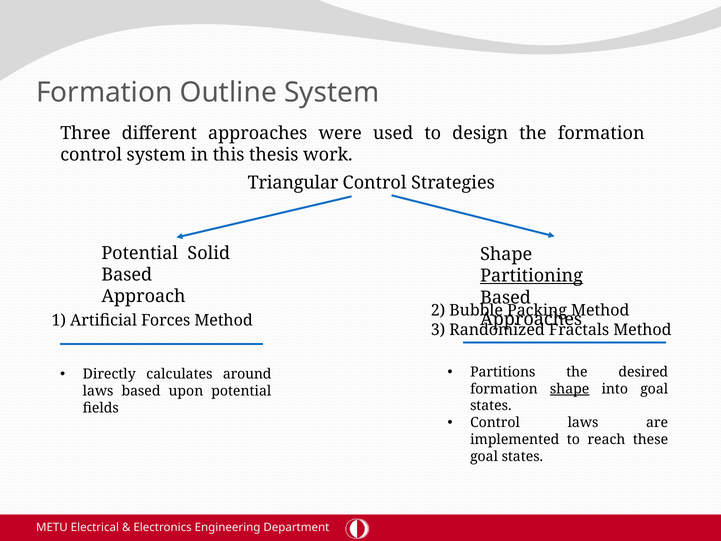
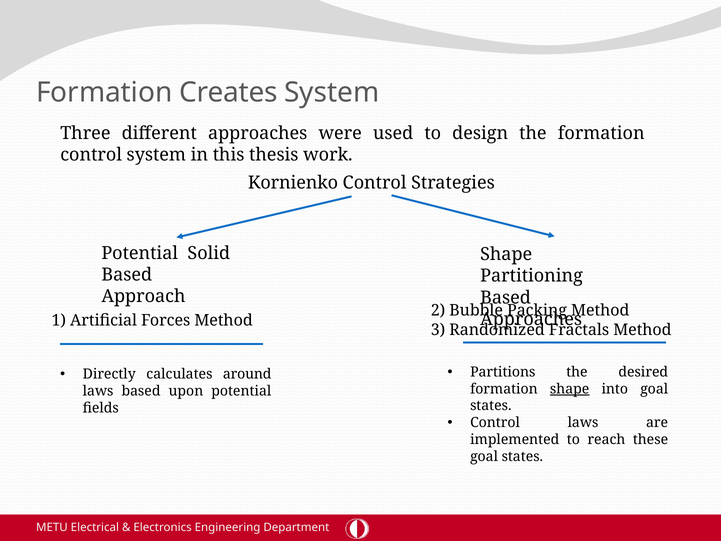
Outline: Outline -> Creates
Triangular: Triangular -> Kornienko
Partitioning underline: present -> none
